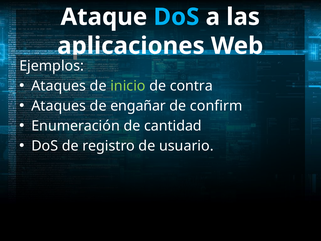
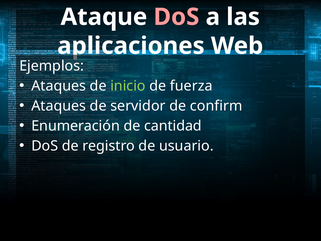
DoS at (176, 17) colour: light blue -> pink
contra: contra -> fuerza
engañar: engañar -> servidor
